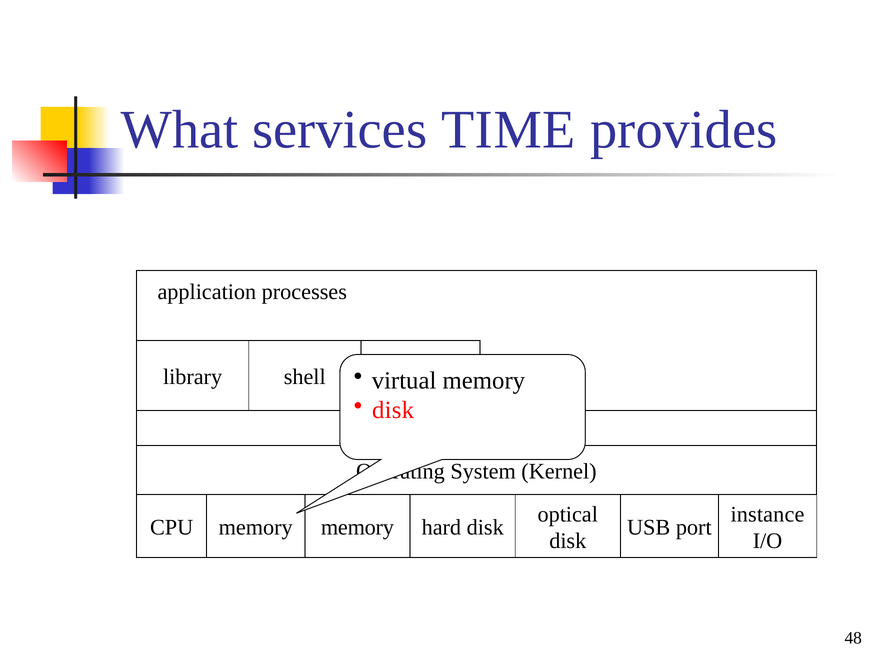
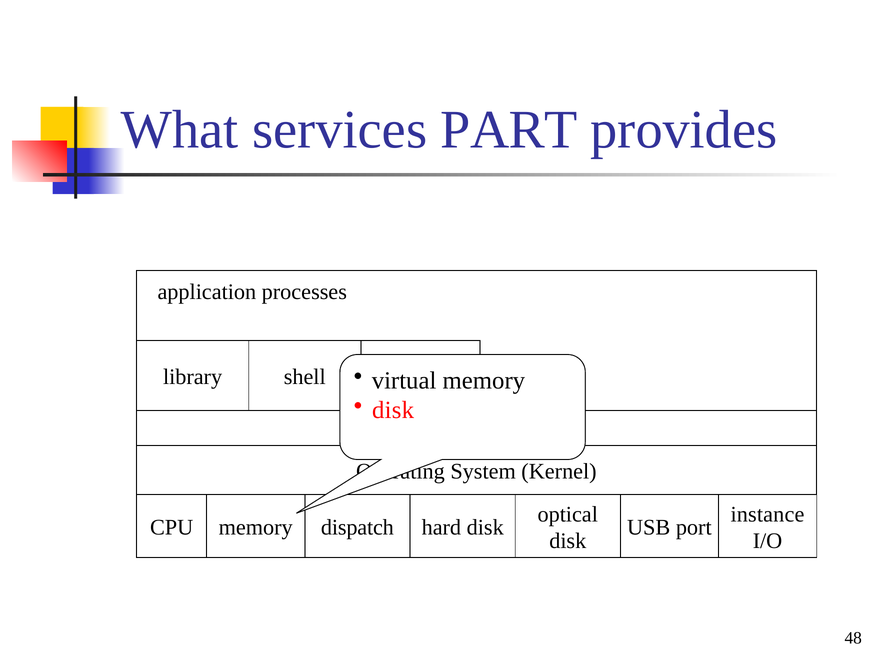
TIME: TIME -> PART
memory at (357, 528): memory -> dispatch
